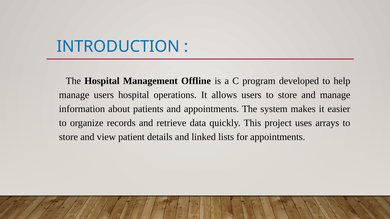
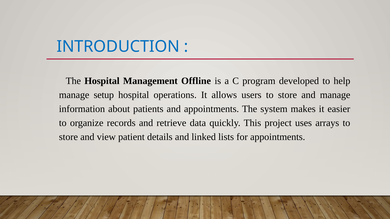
manage users: users -> setup
